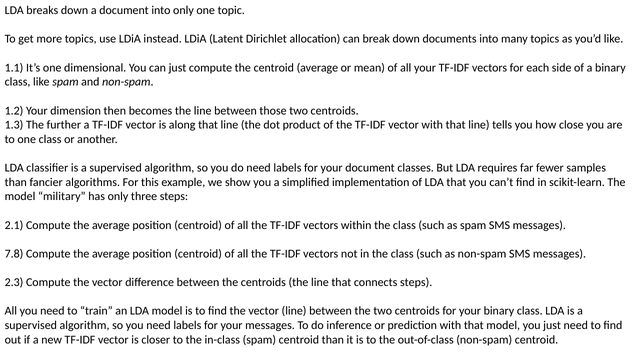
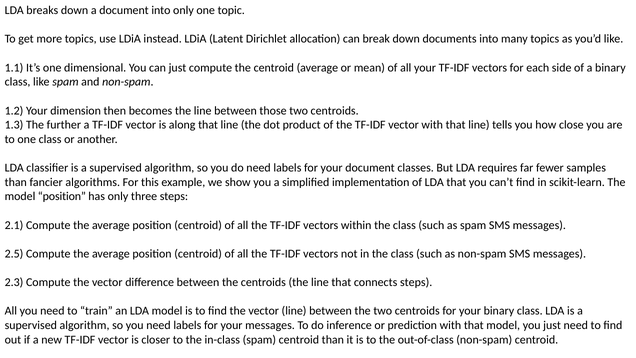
model military: military -> position
7.8: 7.8 -> 2.5
